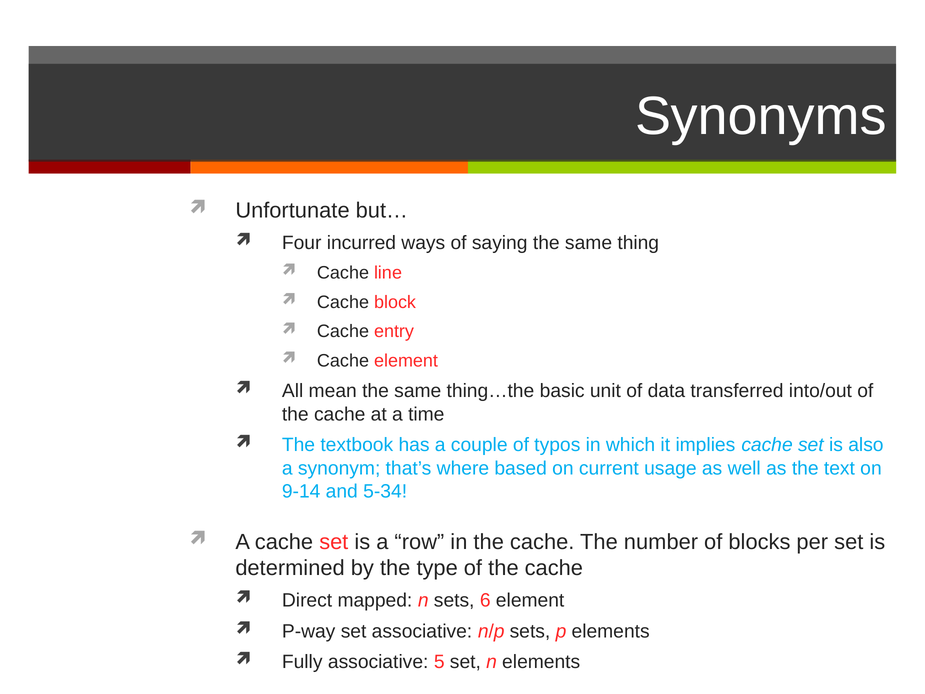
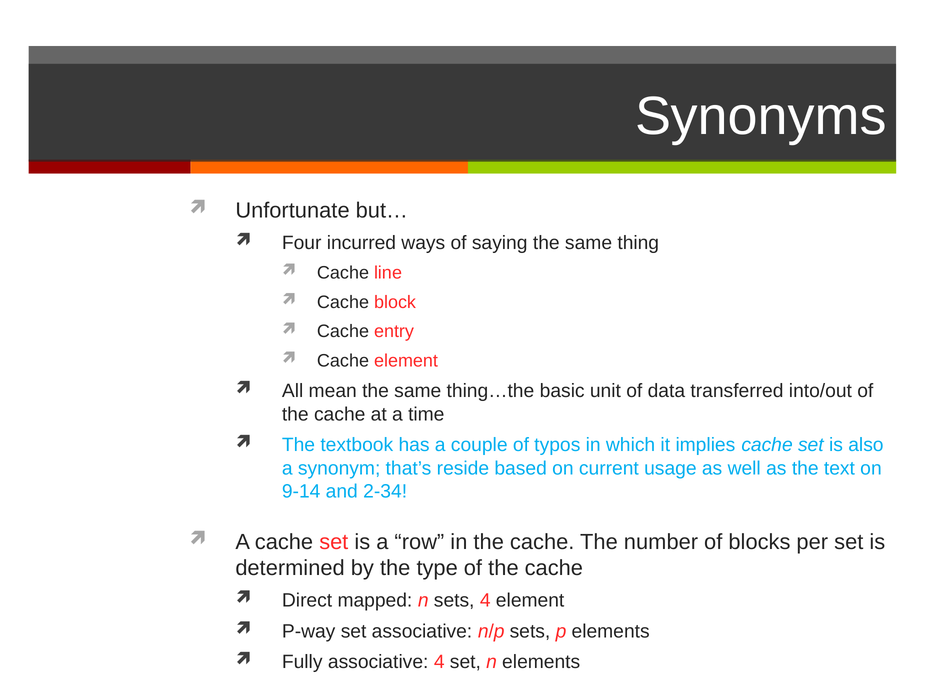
where: where -> reside
5-34: 5-34 -> 2-34
sets 6: 6 -> 4
associative 5: 5 -> 4
